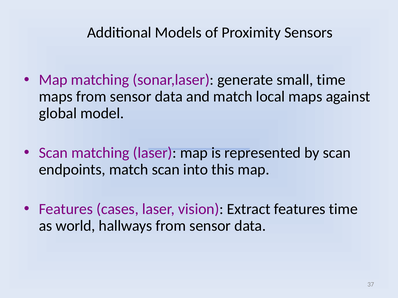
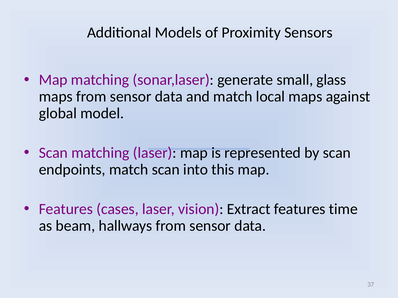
small time: time -> glass
world: world -> beam
